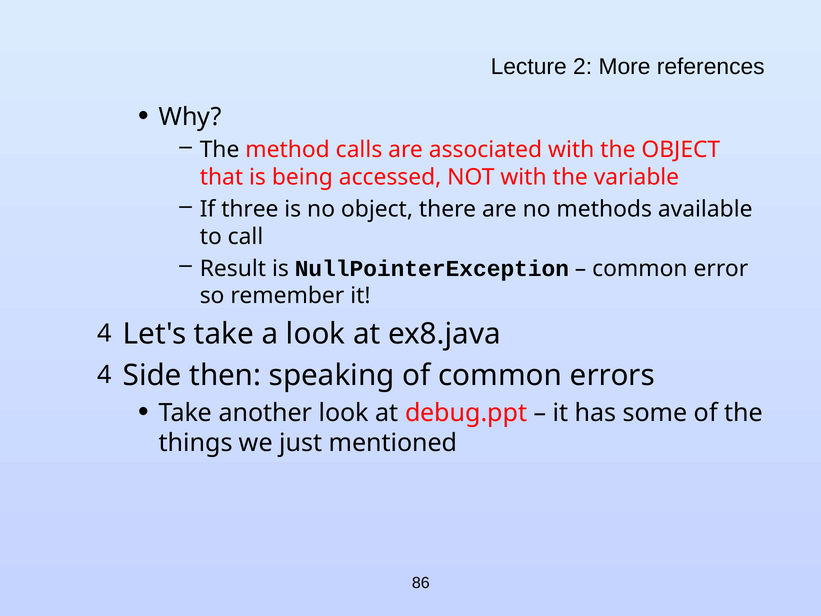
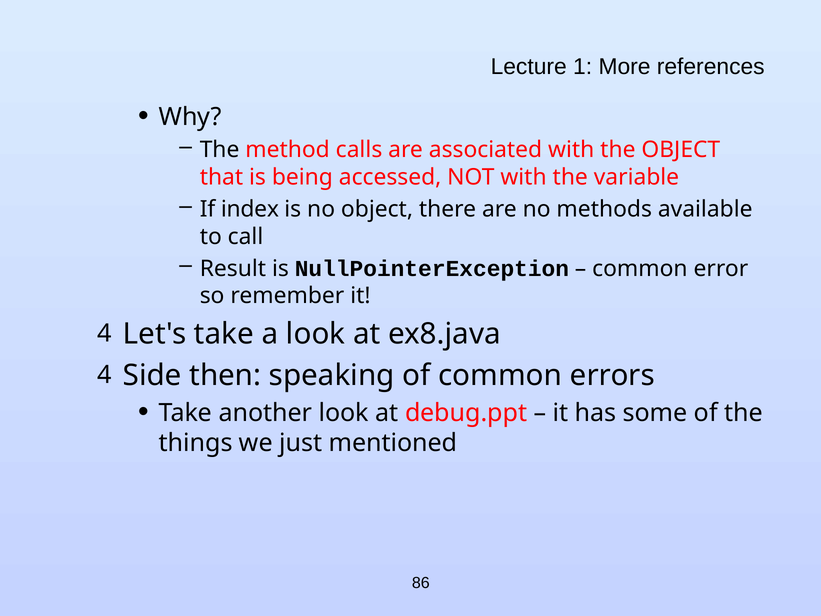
2: 2 -> 1
three: three -> index
